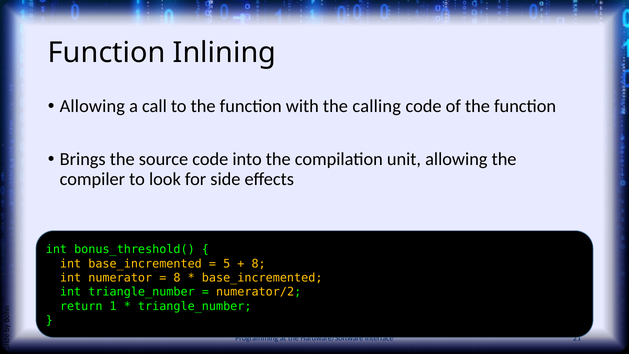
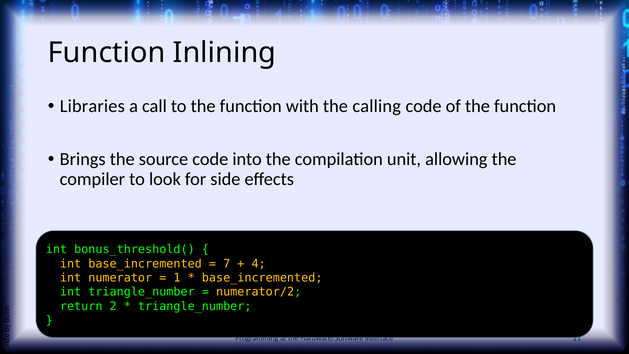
Allowing at (92, 106): Allowing -> Libraries
5: 5 -> 7
8 at (259, 264): 8 -> 4
8 at (177, 278): 8 -> 1
1: 1 -> 2
